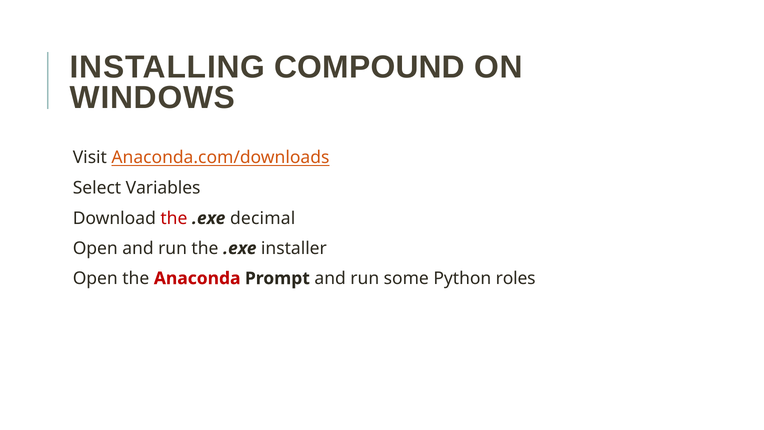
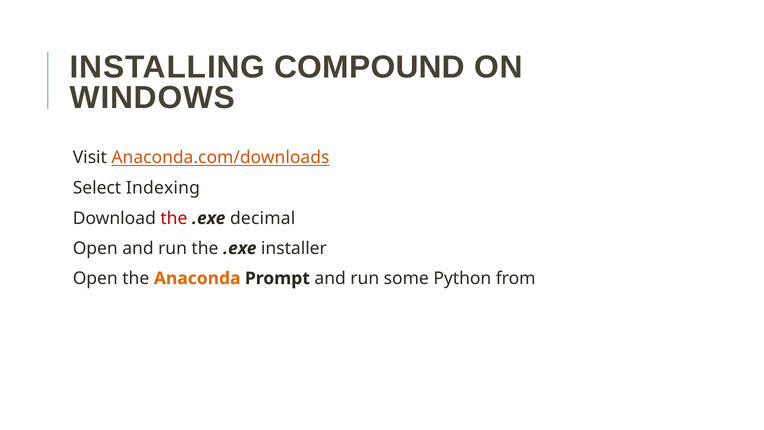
Variables: Variables -> Indexing
Anaconda colour: red -> orange
roles: roles -> from
